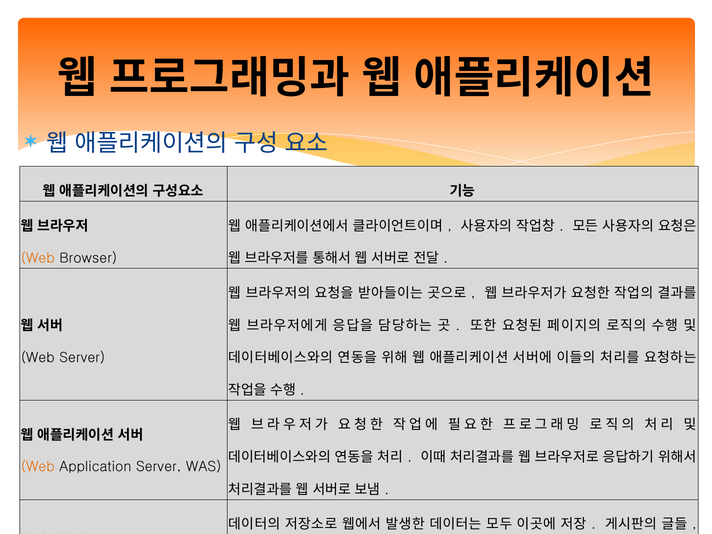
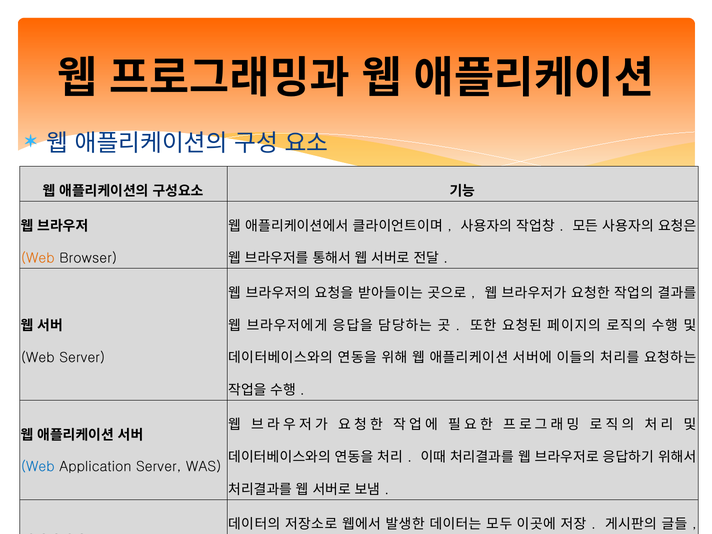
Web at (38, 467) colour: orange -> blue
